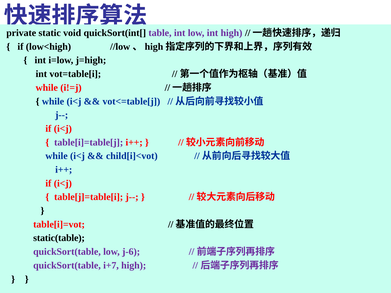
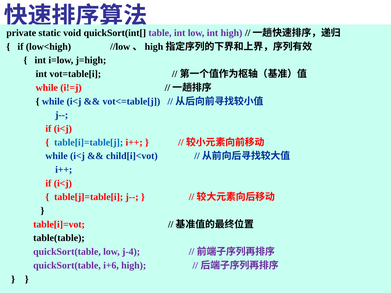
table[i]=table[j colour: purple -> blue
static(table: static(table -> table(table
j-6: j-6 -> j-4
i+7: i+7 -> i+6
